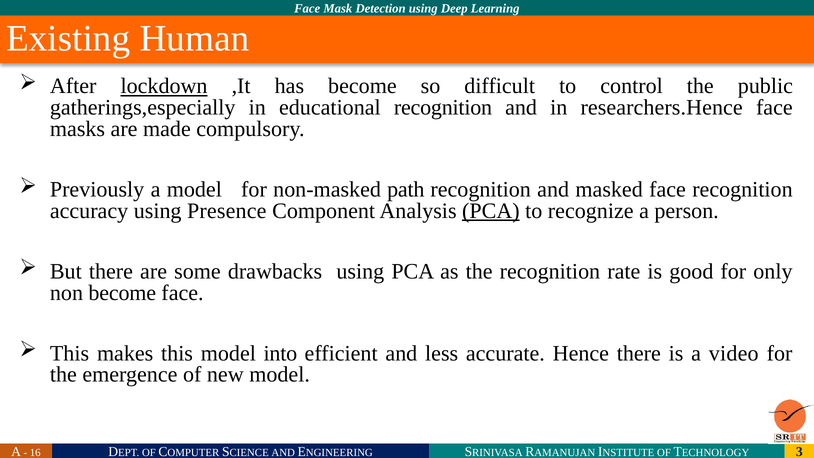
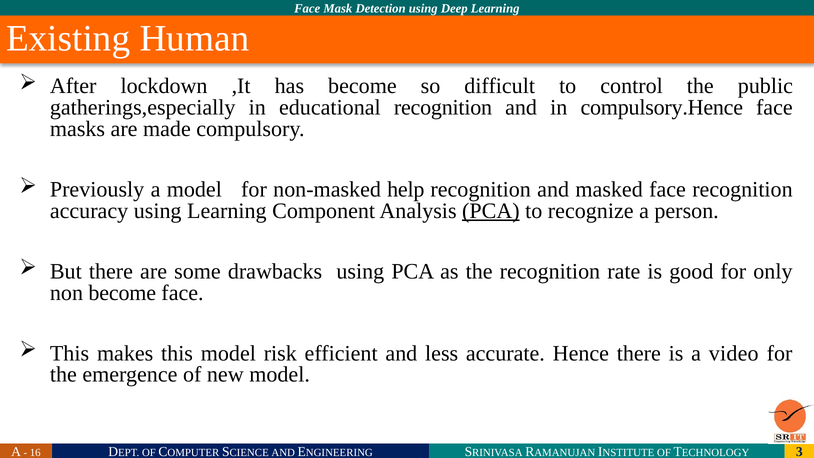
lockdown underline: present -> none
researchers.Hence: researchers.Hence -> compulsory.Hence
path: path -> help
using Presence: Presence -> Learning
into: into -> risk
